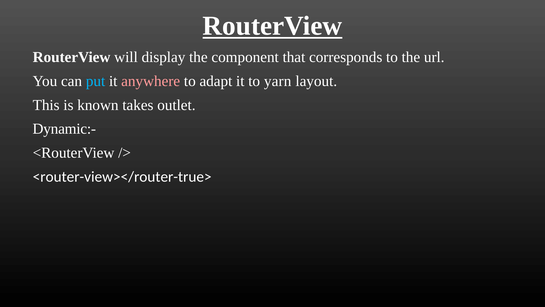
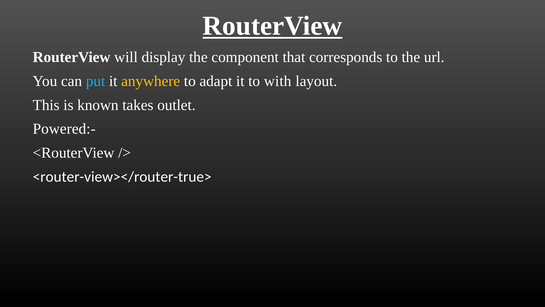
anywhere colour: pink -> yellow
yarn: yarn -> with
Dynamic:-: Dynamic:- -> Powered:-
